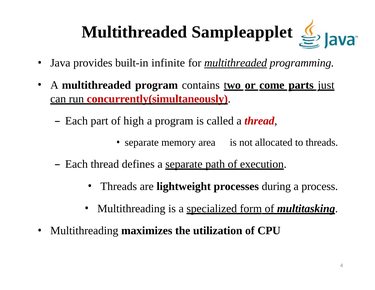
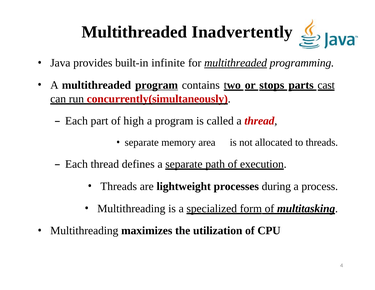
Sampleapplet: Sampleapplet -> Inadvertently
program at (157, 85) underline: none -> present
come: come -> stops
just: just -> cast
